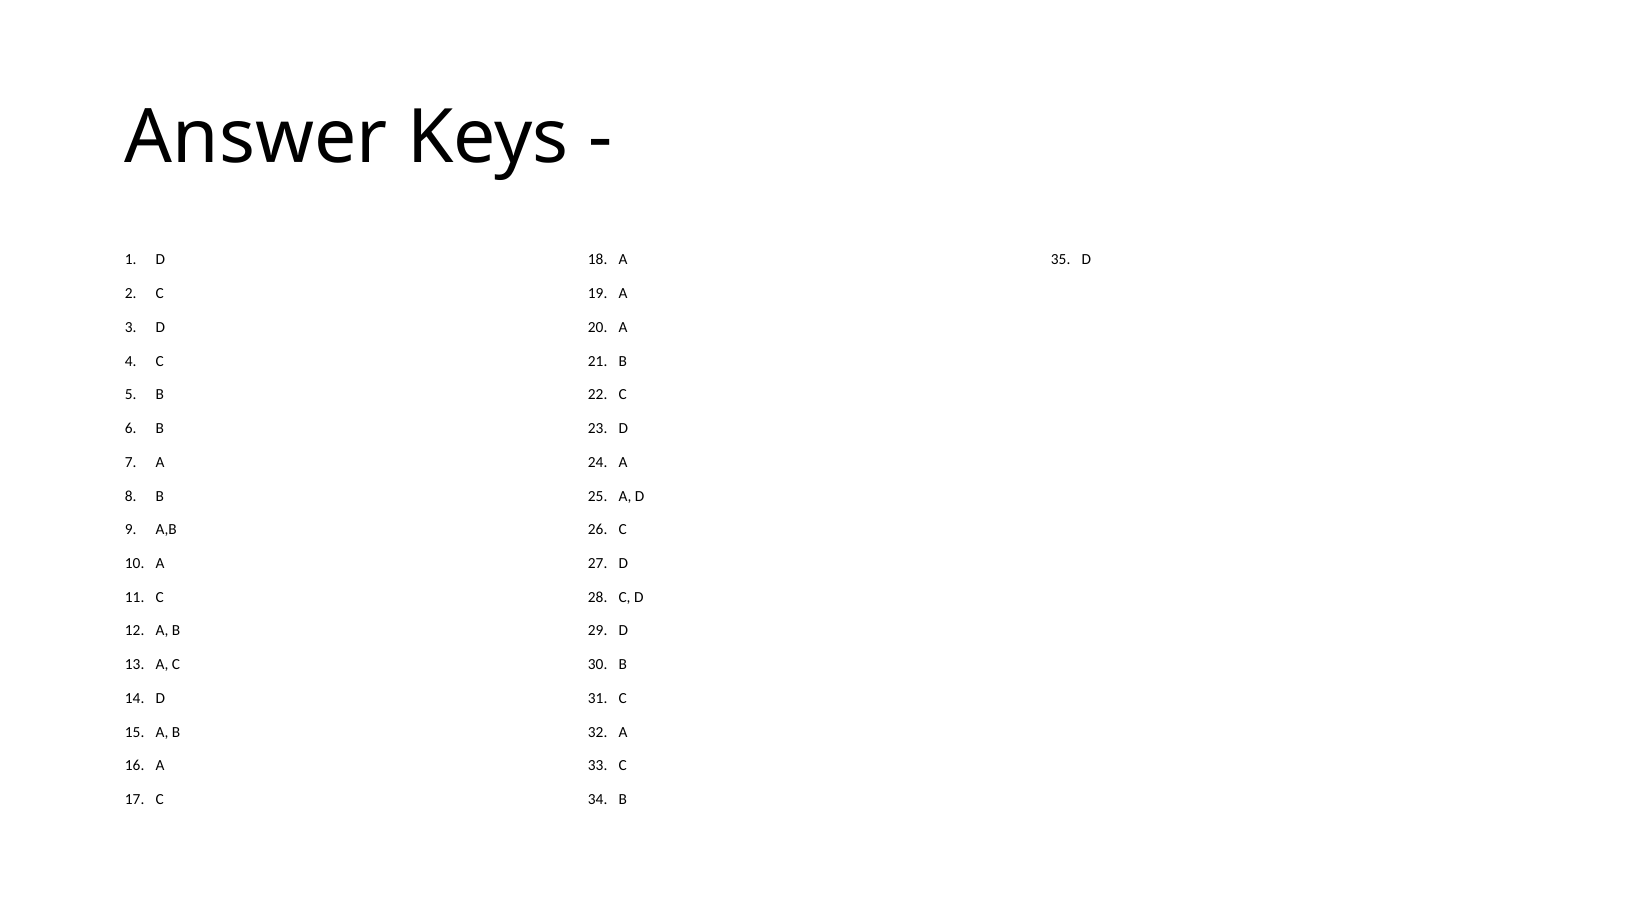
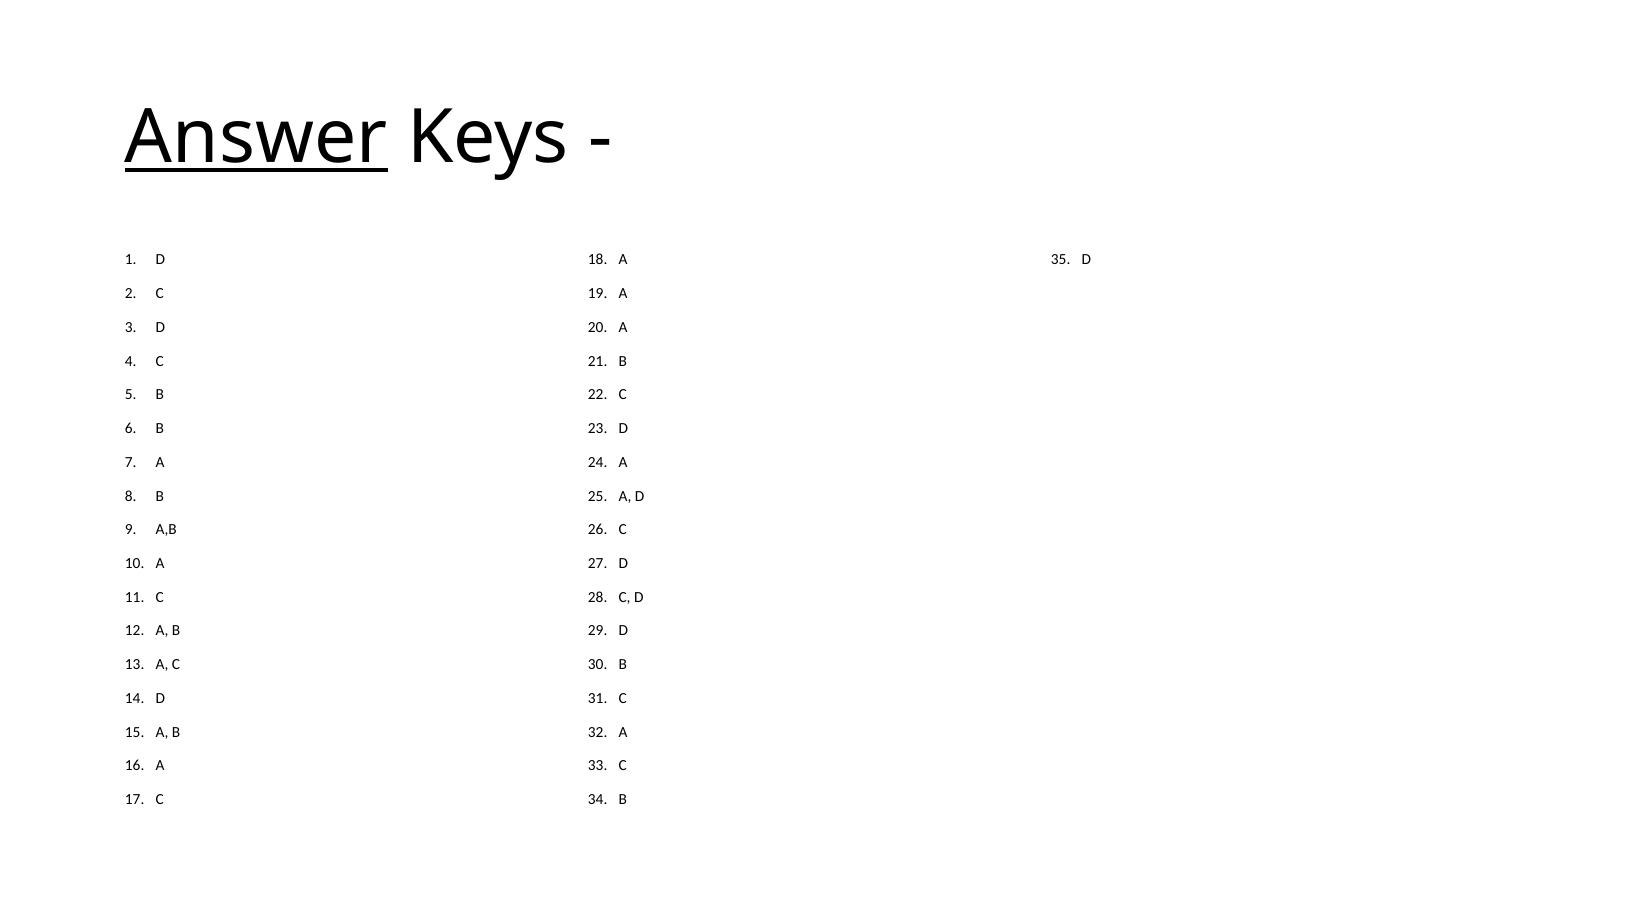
Answer underline: none -> present
